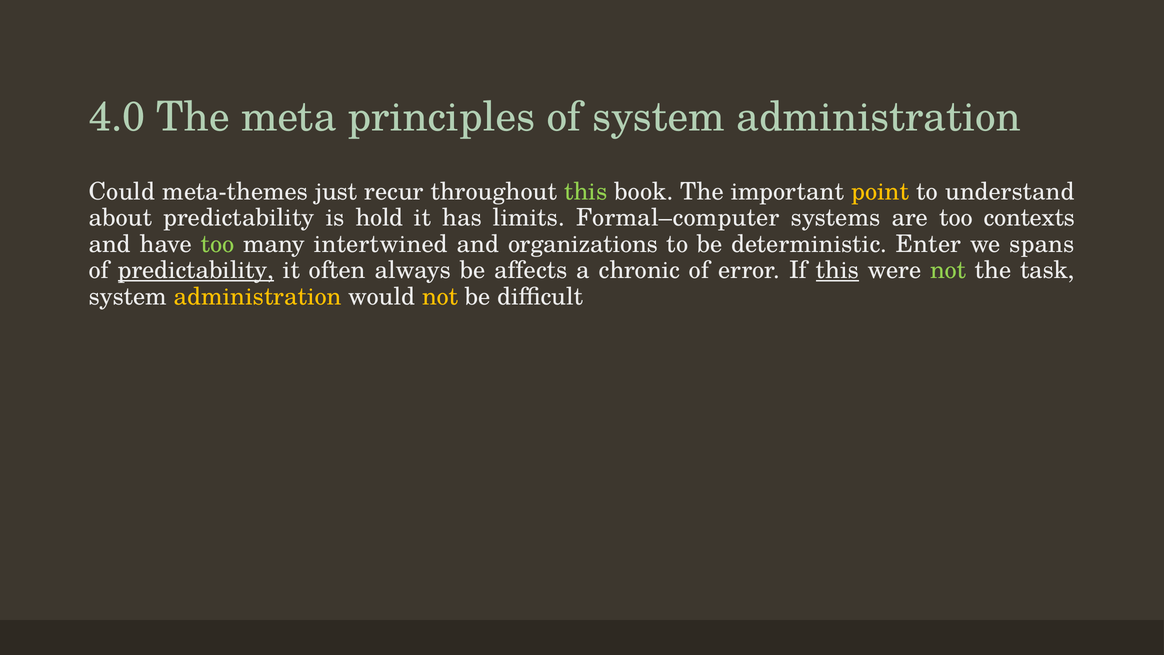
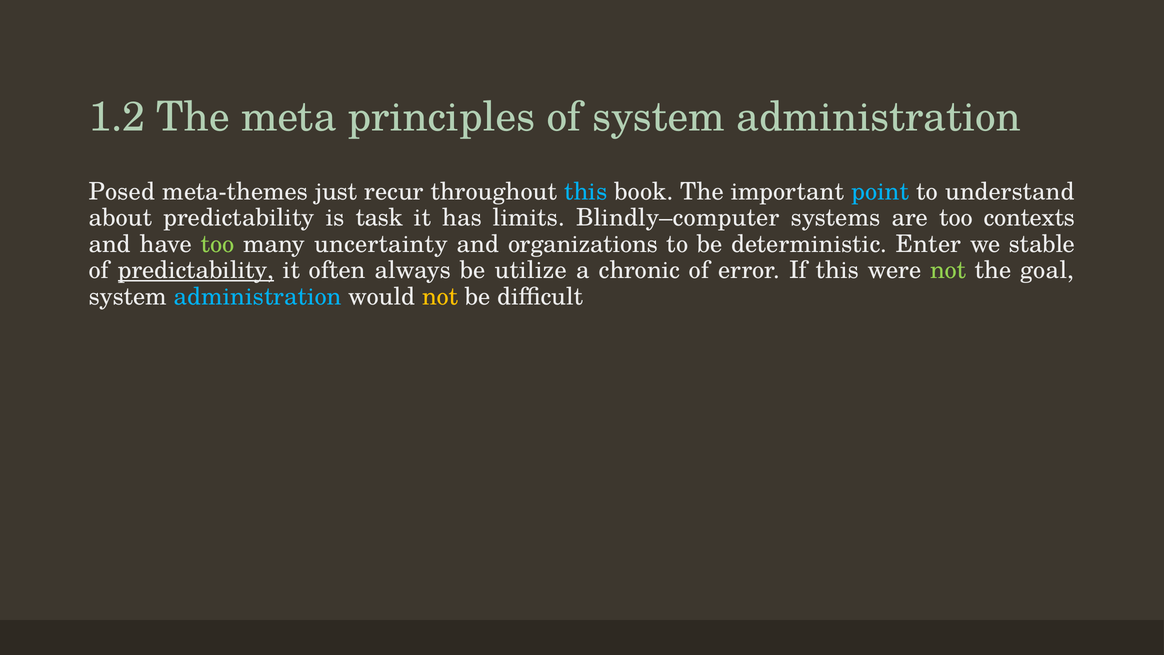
4.0: 4.0 -> 1.2
Could: Could -> Posed
this at (586, 192) colour: light green -> light blue
point colour: yellow -> light blue
hold: hold -> task
Formal–computer: Formal–computer -> Blindly–computer
intertwined: intertwined -> uncertainty
spans: spans -> stable
affects: affects -> utilize
this at (837, 270) underline: present -> none
task: task -> goal
administration at (258, 297) colour: yellow -> light blue
